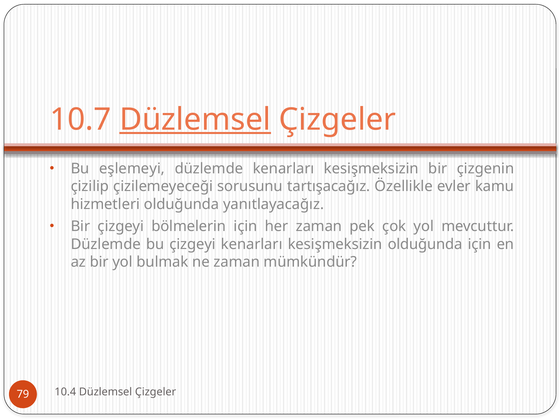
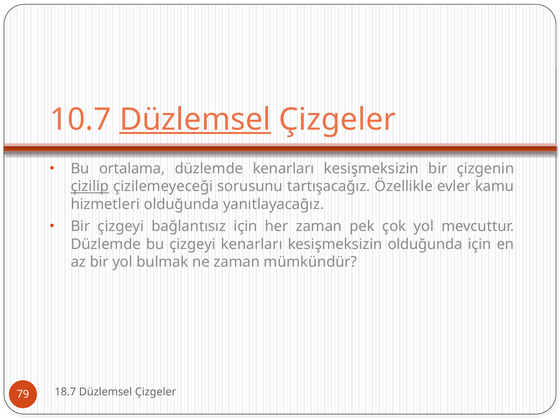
eşlemeyi: eşlemeyi -> ortalama
çizilip underline: none -> present
bölmelerin: bölmelerin -> bağlantısız
10.4: 10.4 -> 18.7
